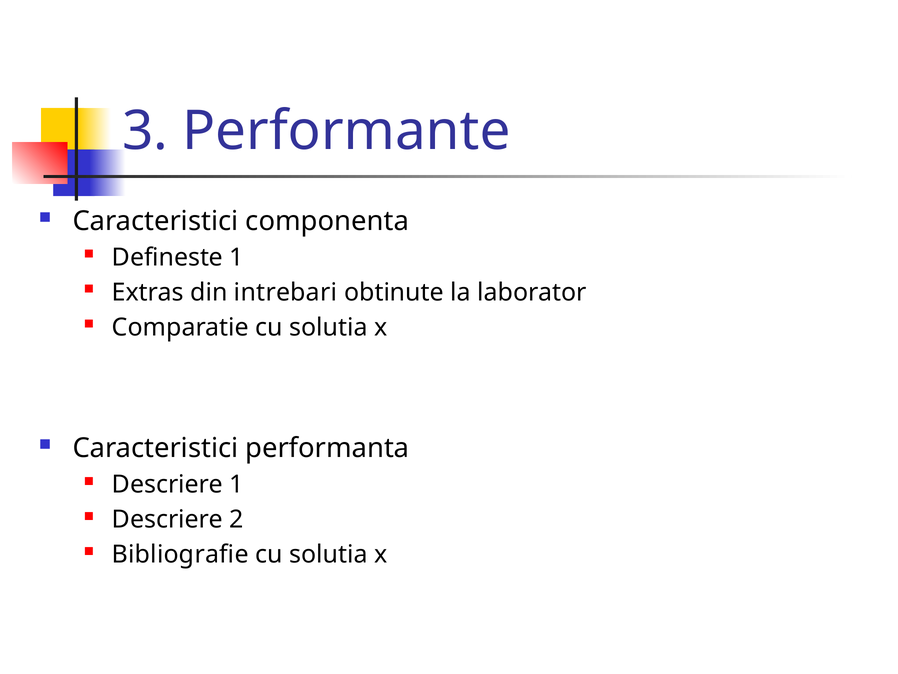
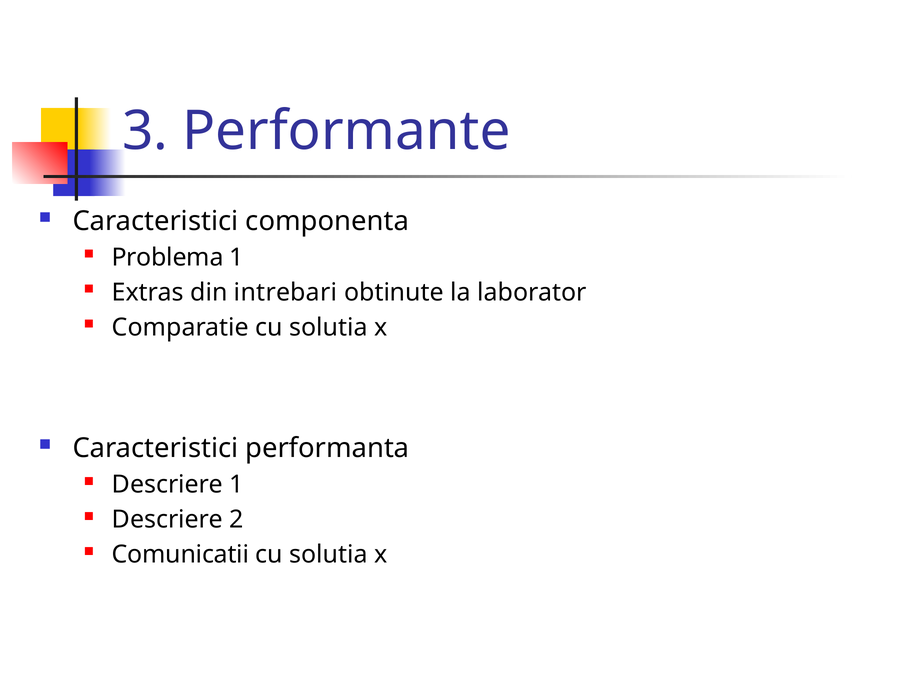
Defineste: Defineste -> Problema
Bibliografie: Bibliografie -> Comunicatii
